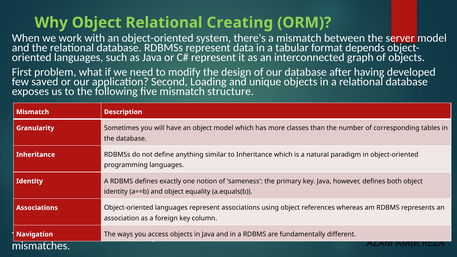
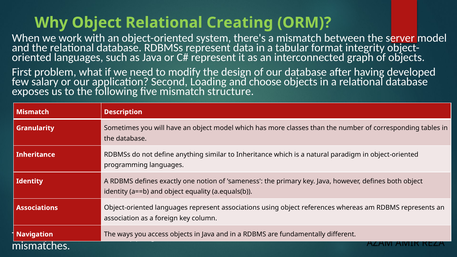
depends: depends -> integrity
saved: saved -> salary
unique: unique -> choose
